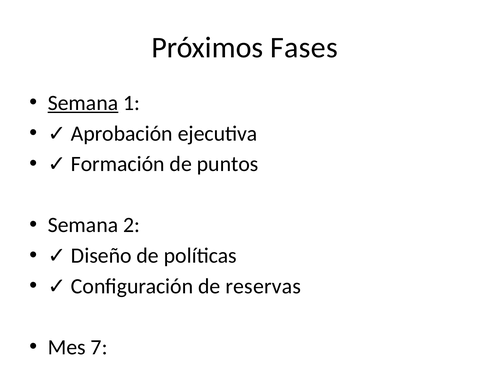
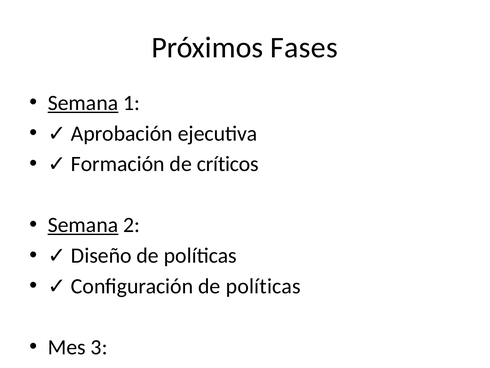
puntos: puntos -> críticos
Semana at (83, 225) underline: none -> present
reservas at (263, 286): reservas -> políticas
7: 7 -> 3
